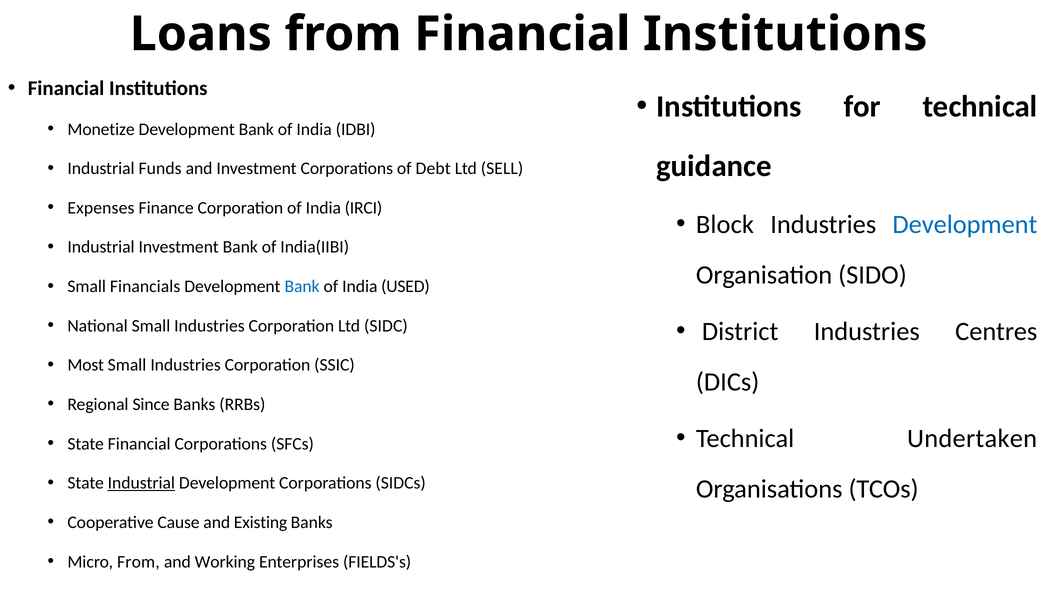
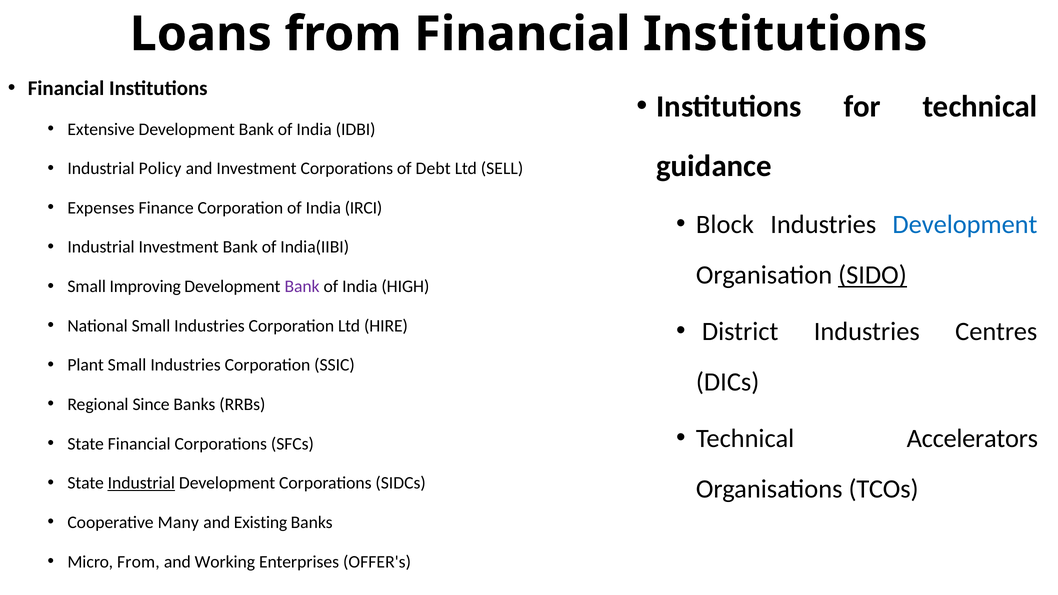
Monetize: Monetize -> Extensive
Funds: Funds -> Policy
SIDO underline: none -> present
Financials: Financials -> Improving
Bank at (302, 287) colour: blue -> purple
USED: USED -> HIGH
SIDC: SIDC -> HIRE
Most: Most -> Plant
Undertaken: Undertaken -> Accelerators
Cause: Cause -> Many
FIELDS's: FIELDS's -> OFFER's
